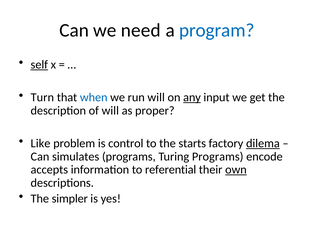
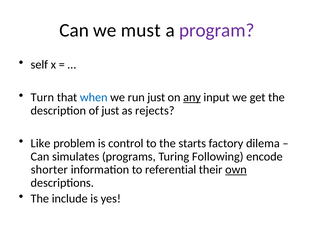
need: need -> must
program colour: blue -> purple
self underline: present -> none
run will: will -> just
of will: will -> just
proper: proper -> rejects
dilema underline: present -> none
Turing Programs: Programs -> Following
accepts: accepts -> shorter
simpler: simpler -> include
